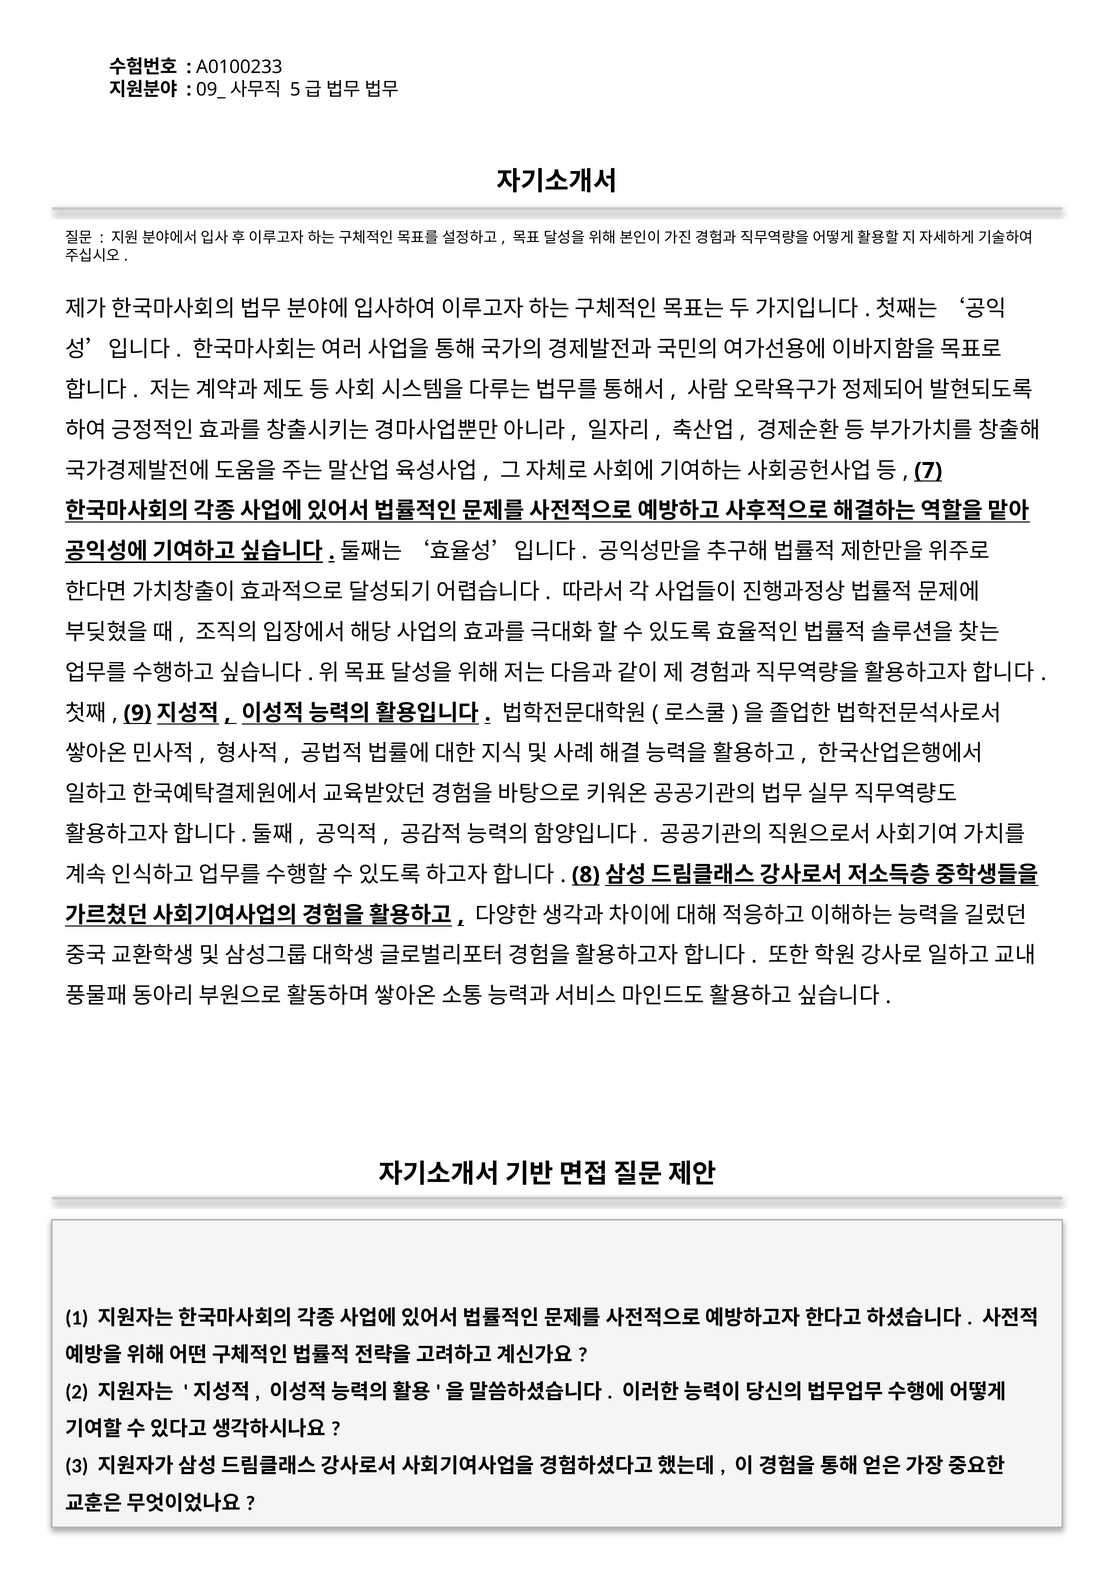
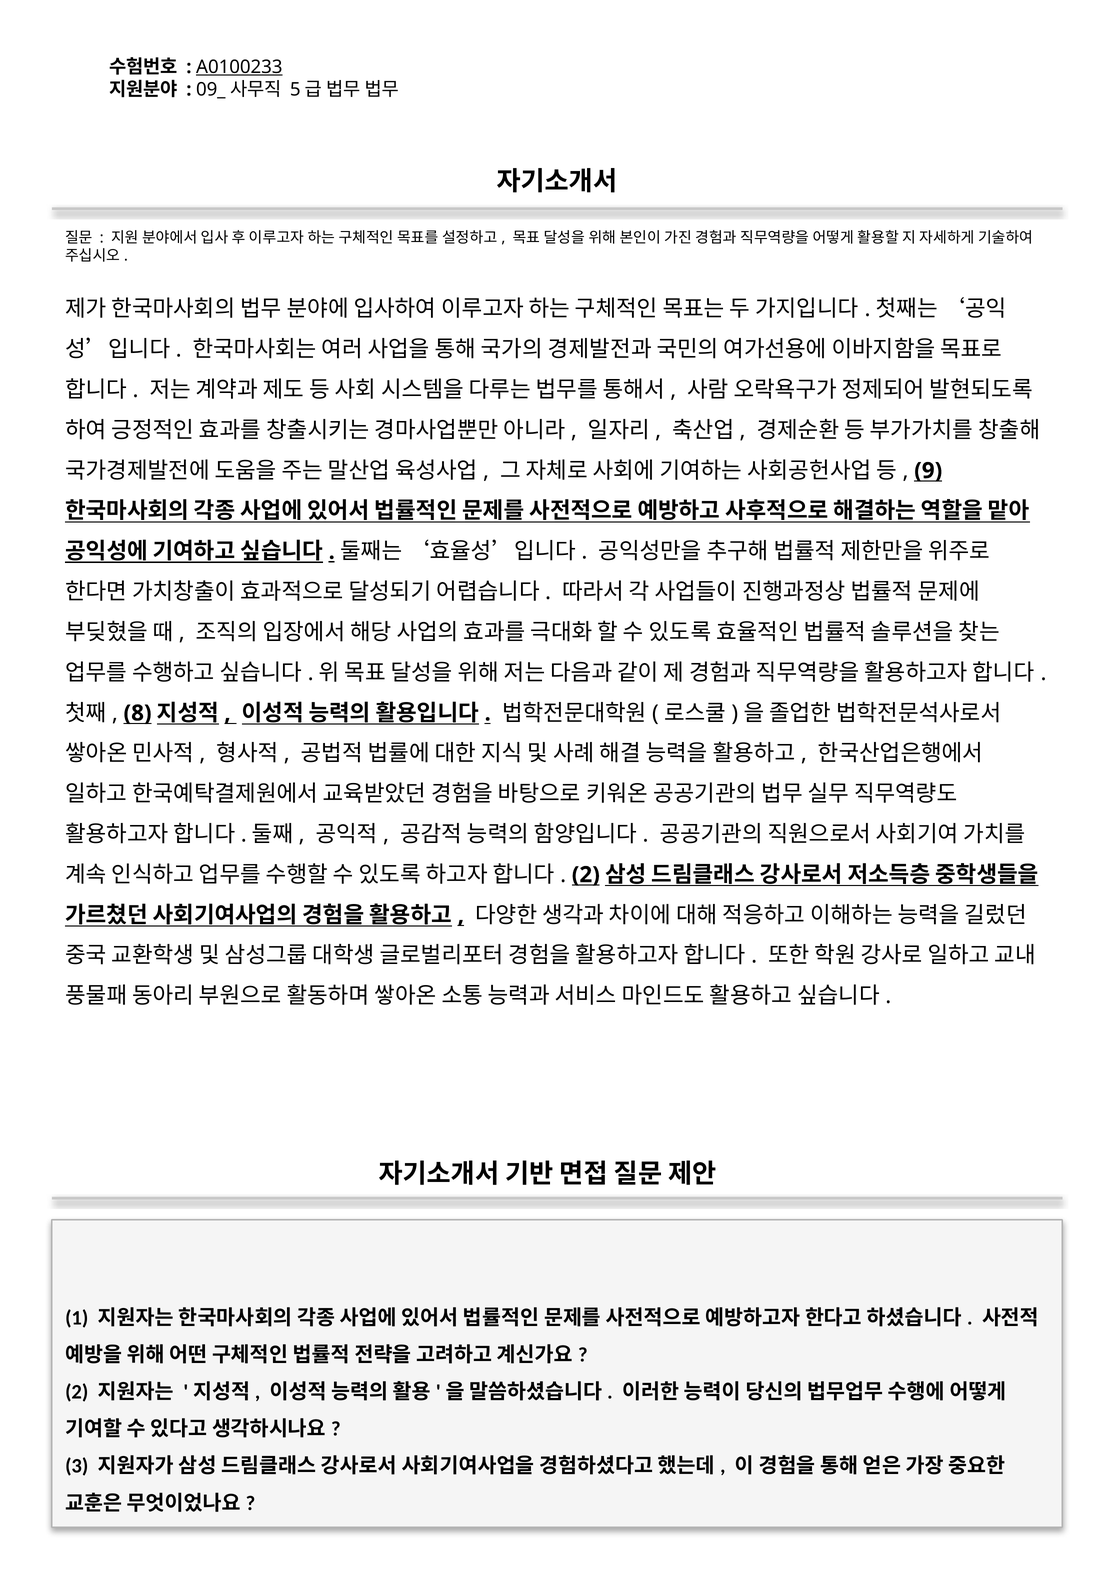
A0100233 underline: none -> present
7: 7 -> 9
9: 9 -> 8
8 at (586, 875): 8 -> 2
